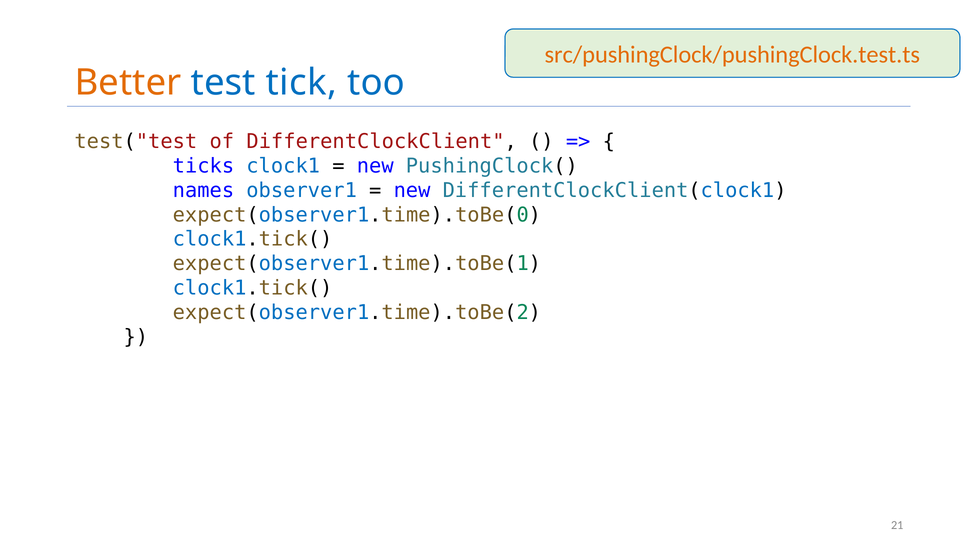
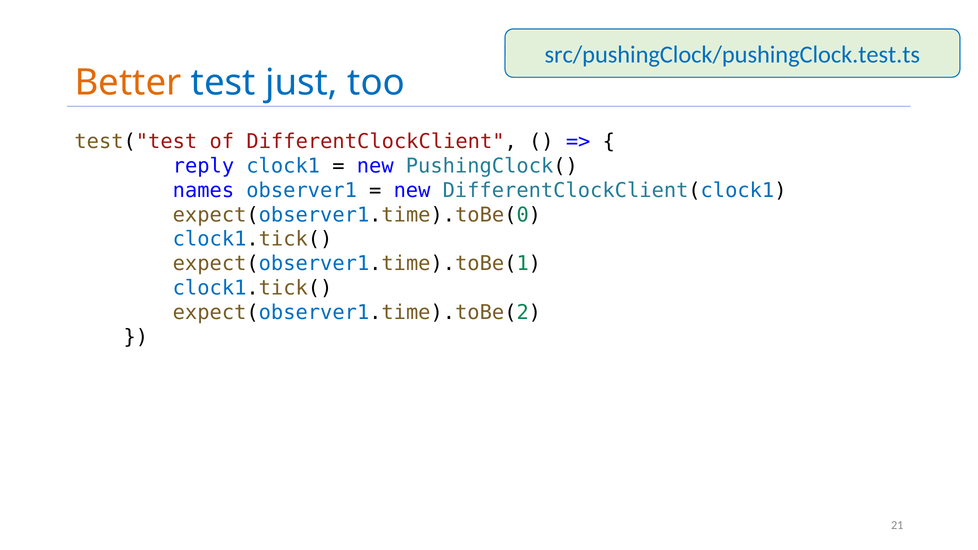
src/pushingClock/pushingClock.test.ts colour: orange -> blue
tick: tick -> just
ticks: ticks -> reply
